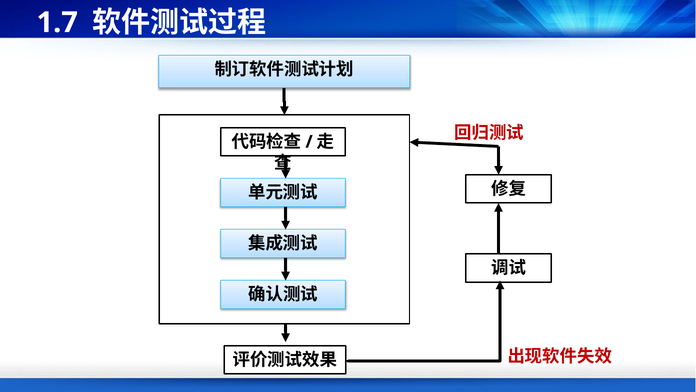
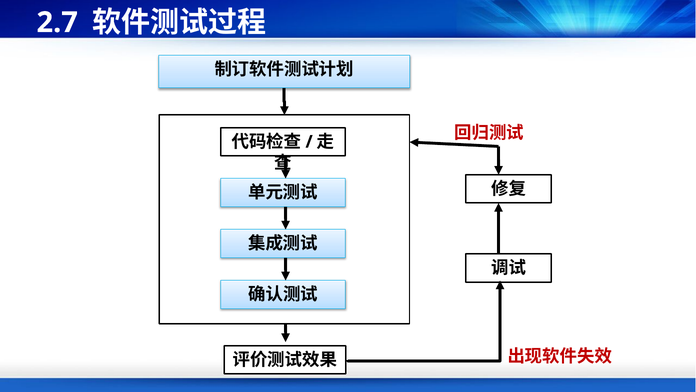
1.7: 1.7 -> 2.7
